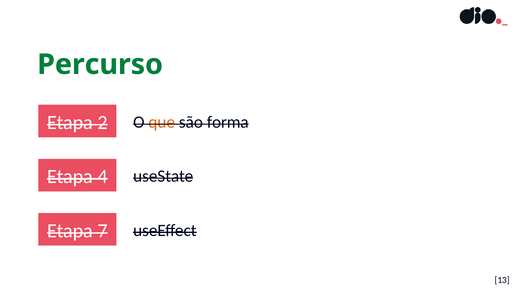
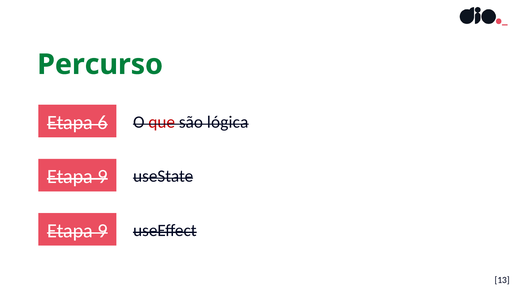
2: 2 -> 6
que colour: orange -> red
forma: forma -> lógica
4 at (103, 176): 4 -> 9
7 at (103, 231): 7 -> 9
